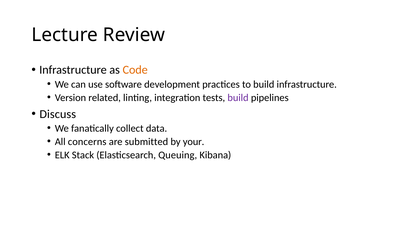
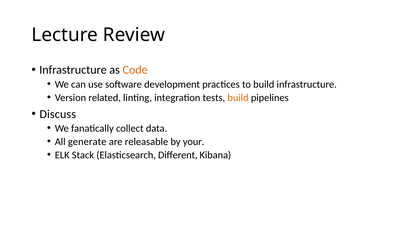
build at (238, 98) colour: purple -> orange
concerns: concerns -> generate
submitted: submitted -> releasable
Queuing: Queuing -> Different
